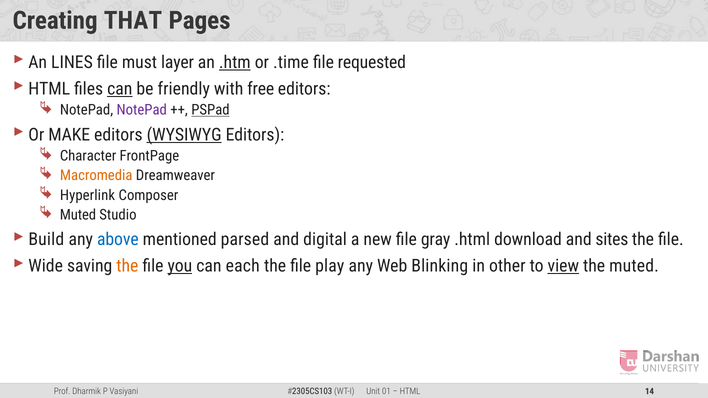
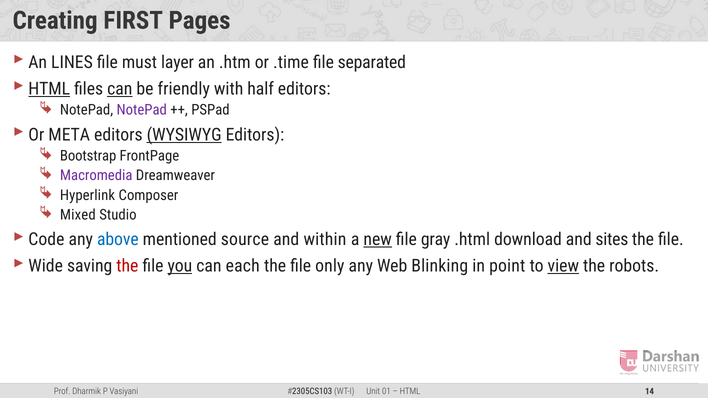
THAT: THAT -> FIRST
.htm underline: present -> none
requested: requested -> separated
HTML at (49, 89) underline: none -> present
free: free -> half
PSPad underline: present -> none
MAKE: MAKE -> META
Character: Character -> Bootstrap
Macromedia colour: orange -> purple
Muted at (78, 215): Muted -> Mixed
Build: Build -> Code
parsed: parsed -> source
digital: digital -> within
new underline: none -> present
the at (127, 266) colour: orange -> red
play: play -> only
other: other -> point
the muted: muted -> robots
